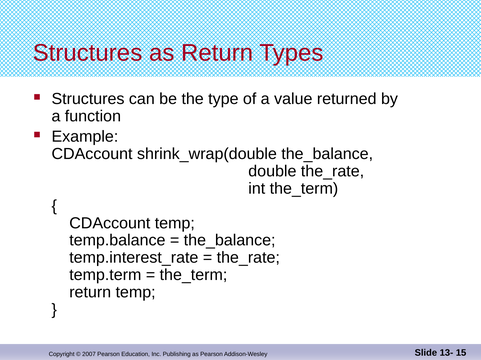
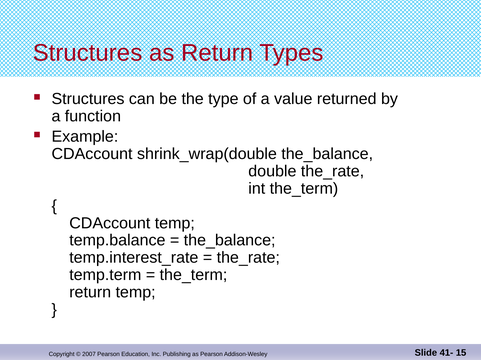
13-: 13- -> 41-
